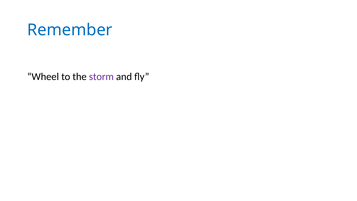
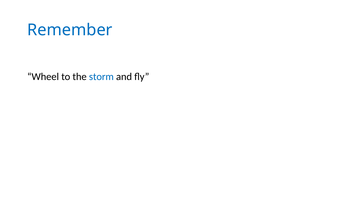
storm colour: purple -> blue
